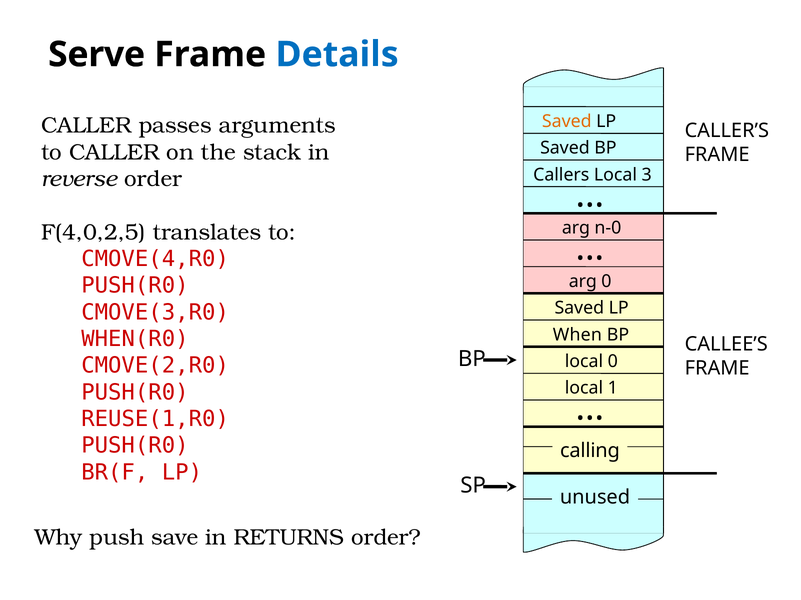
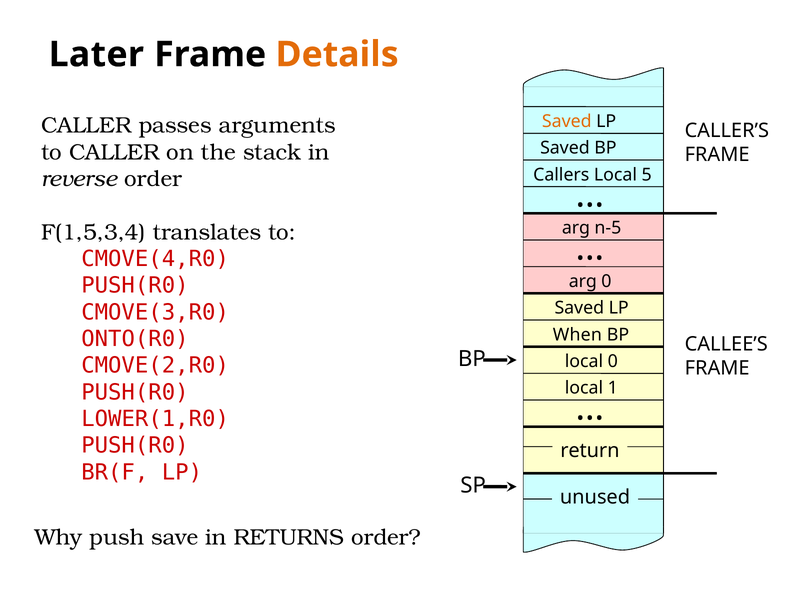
Serve: Serve -> Later
Details colour: blue -> orange
3: 3 -> 5
n-0: n-0 -> n-5
F(4,0,2,5: F(4,0,2,5 -> F(1,5,3,4
WHEN(R0: WHEN(R0 -> ONTO(R0
REUSE(1,R0: REUSE(1,R0 -> LOWER(1,R0
calling: calling -> return
